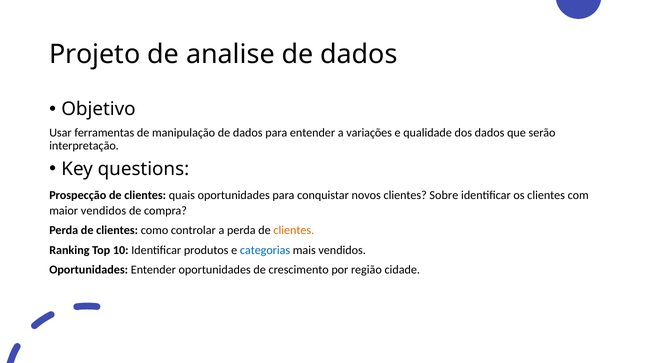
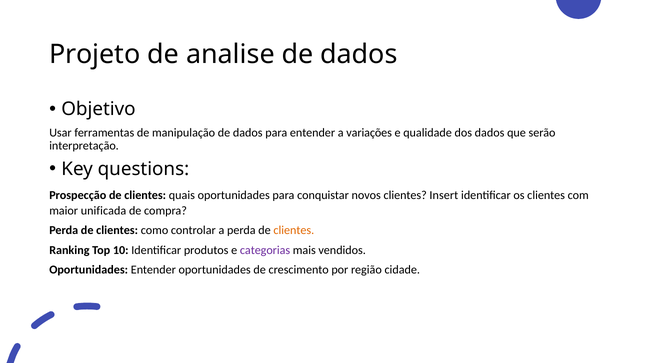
Sobre: Sobre -> Insert
maior vendidos: vendidos -> unificada
categorias colour: blue -> purple
